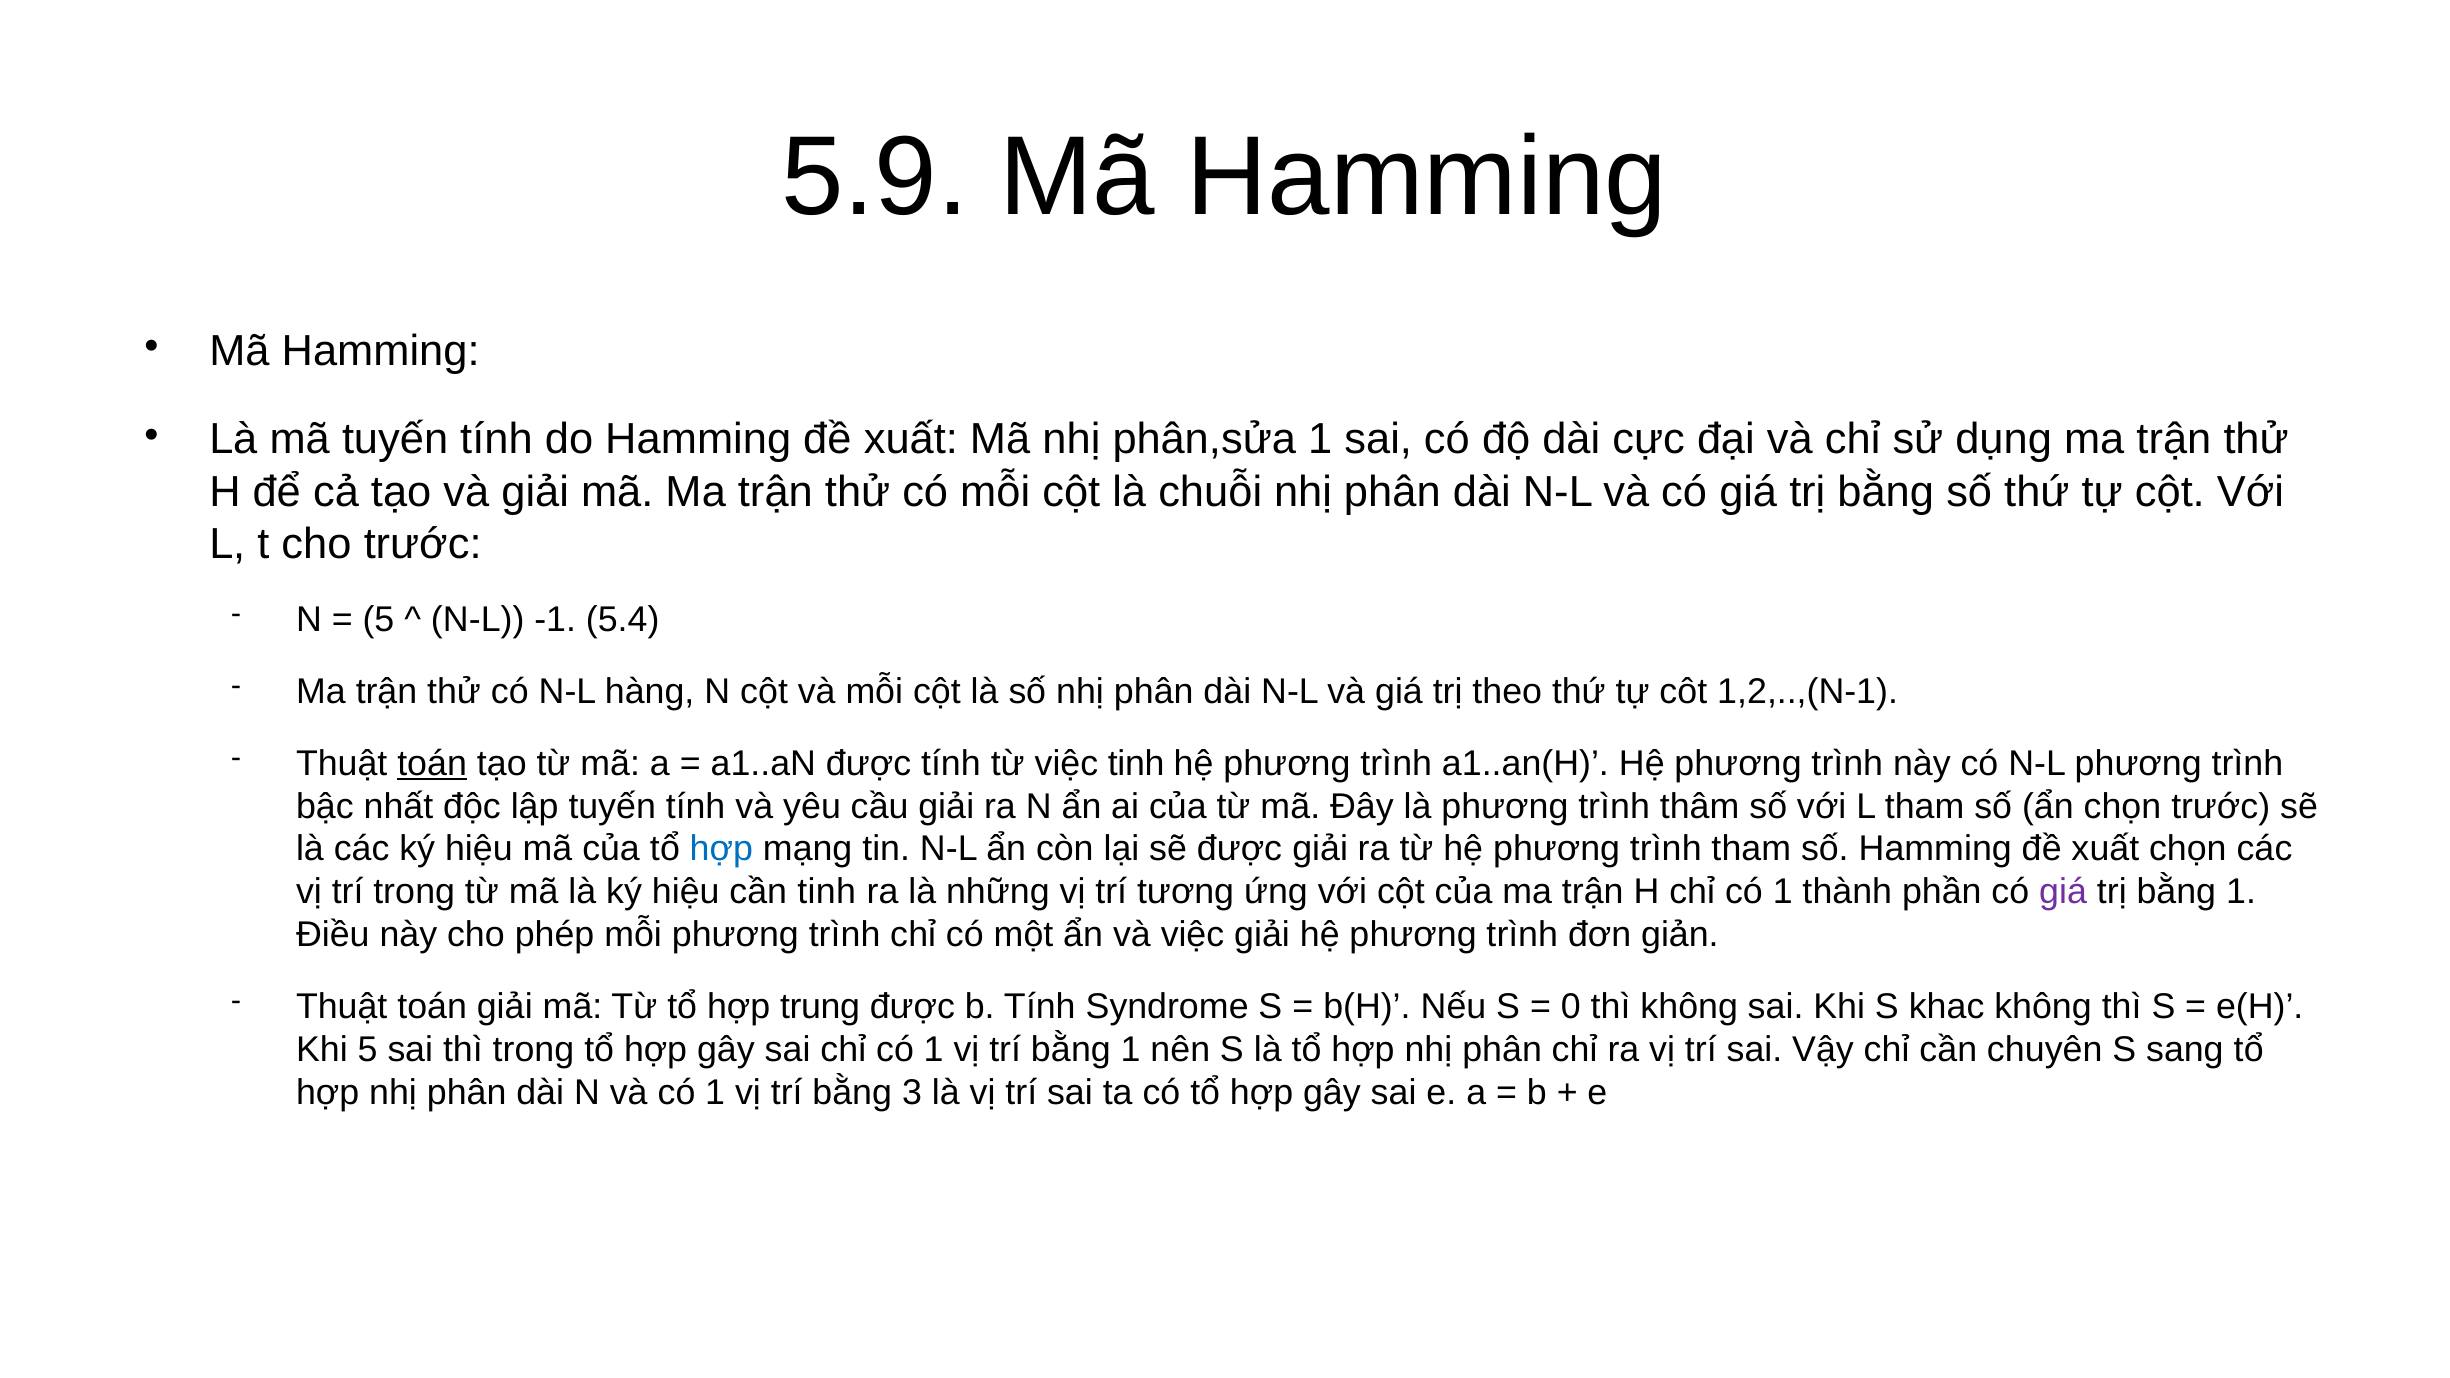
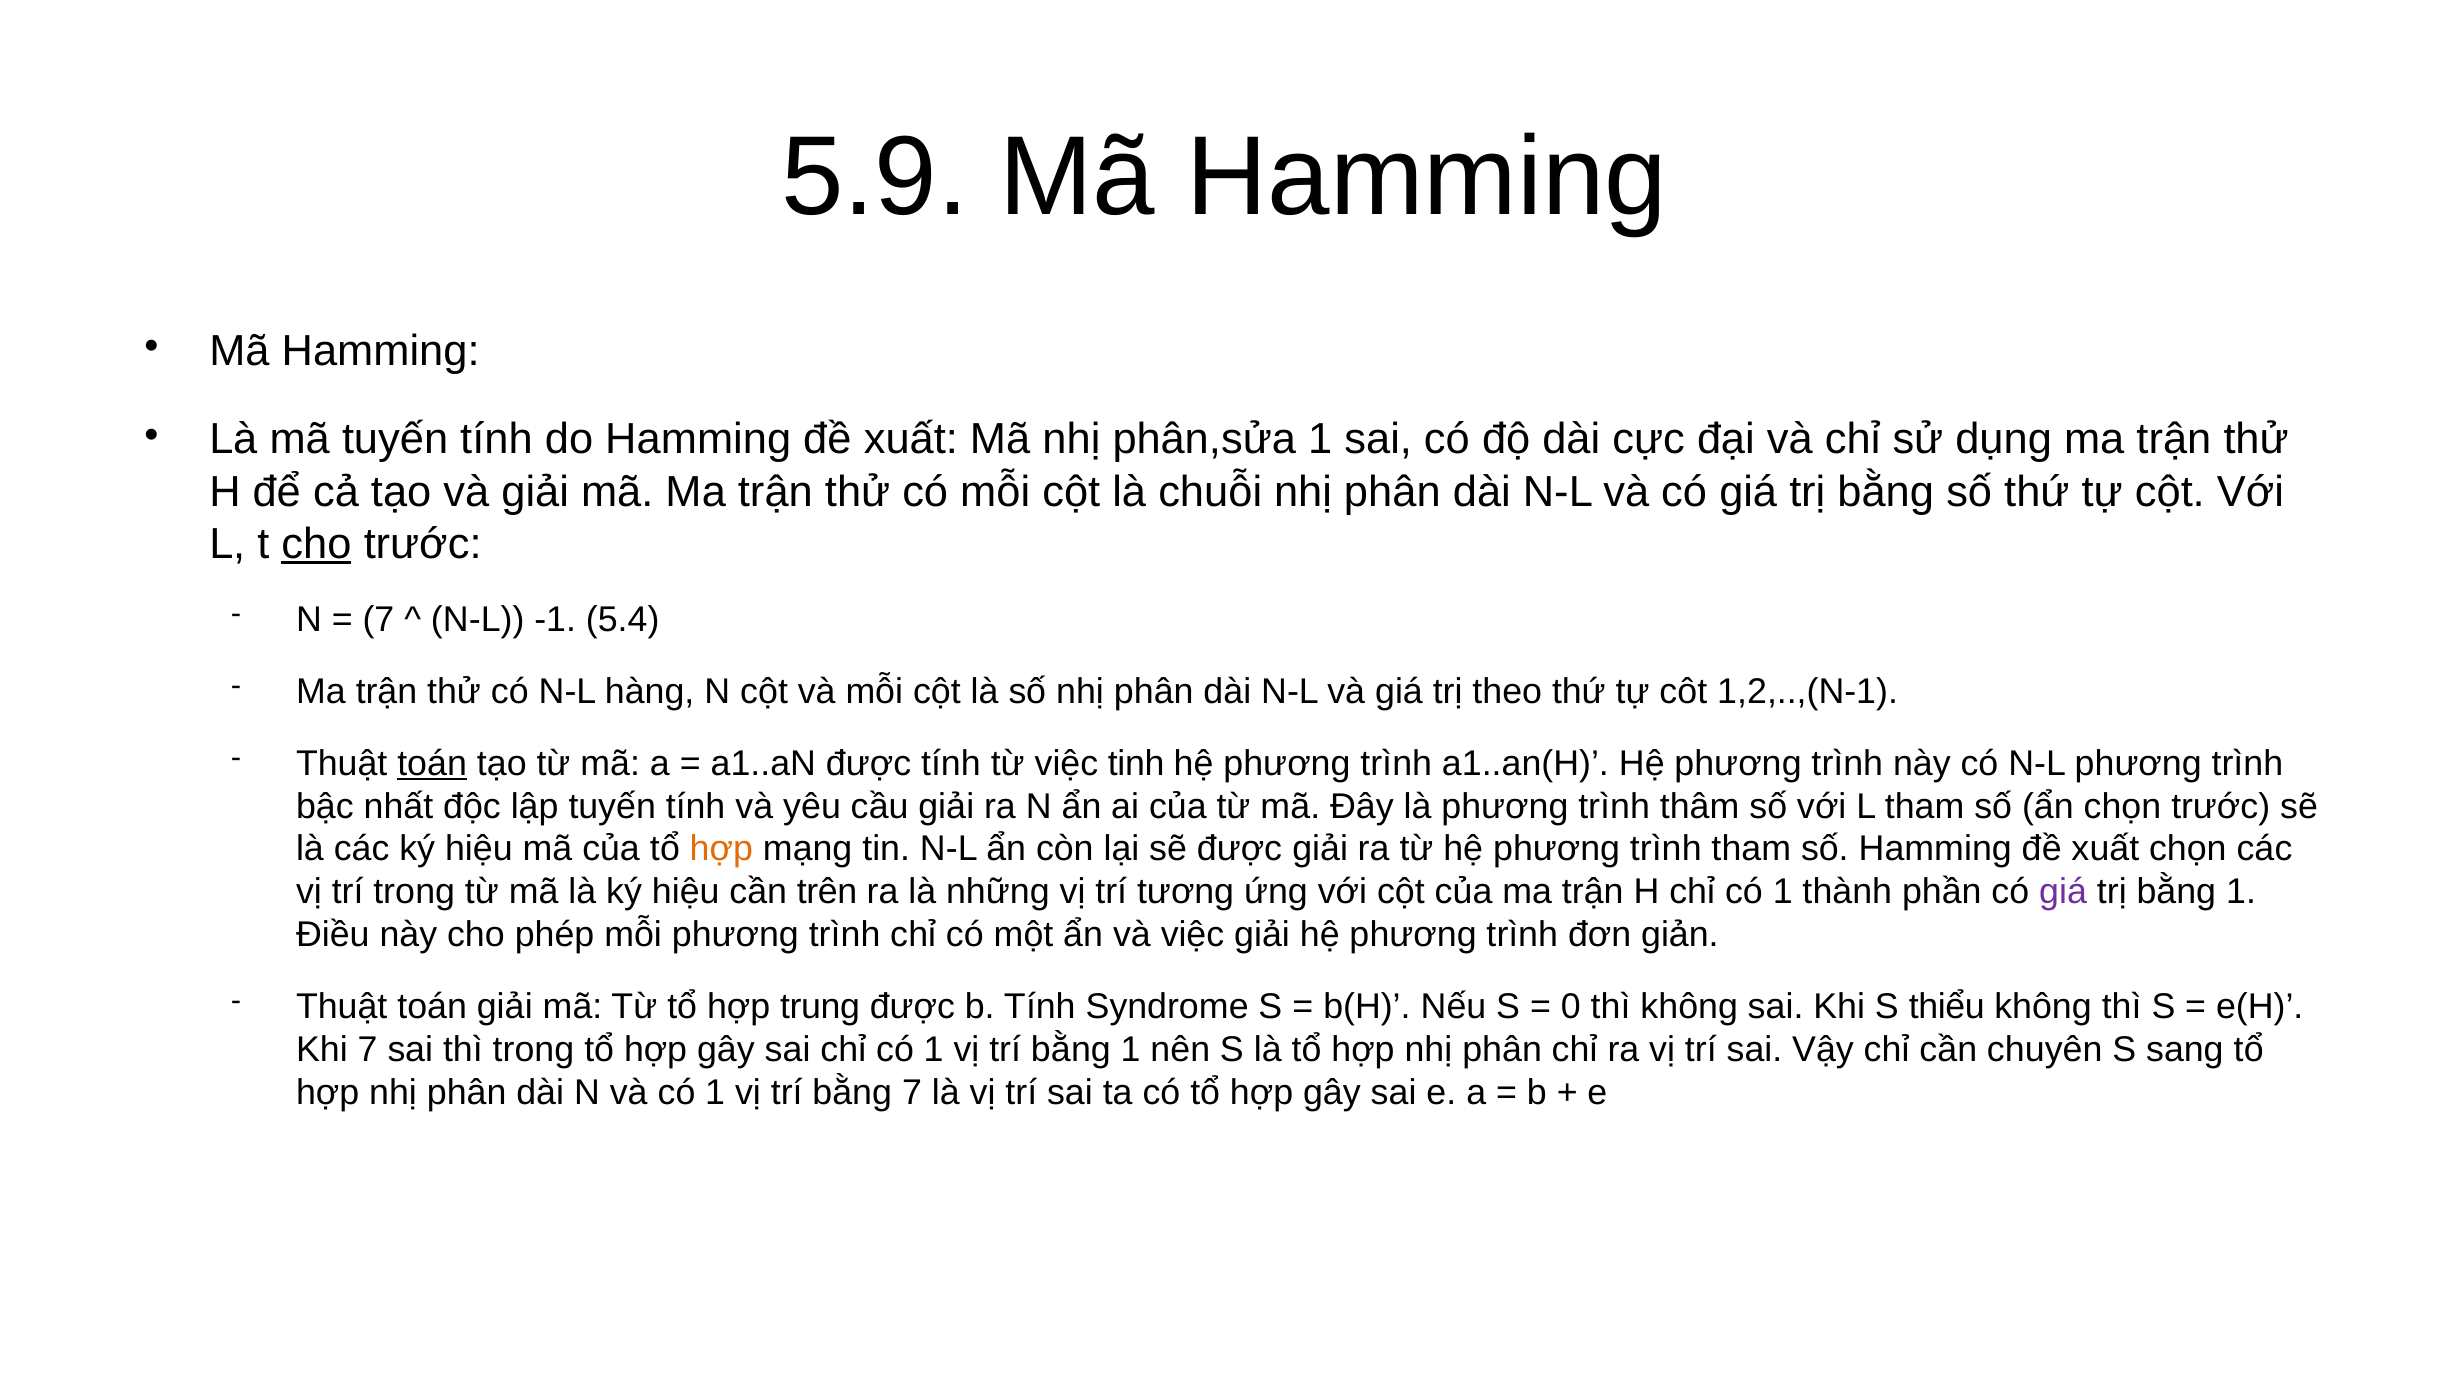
cho at (316, 544) underline: none -> present
5 at (378, 620): 5 -> 7
hợp at (721, 849) colour: blue -> orange
cần tinh: tinh -> trên
khac: khac -> thiểu
Khi 5: 5 -> 7
bằng 3: 3 -> 7
